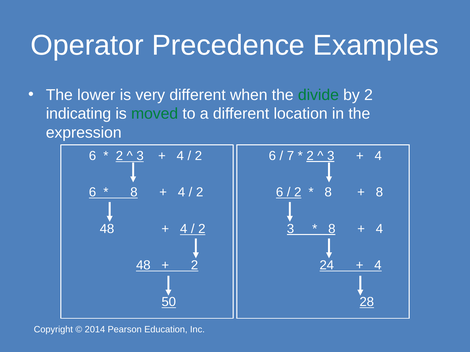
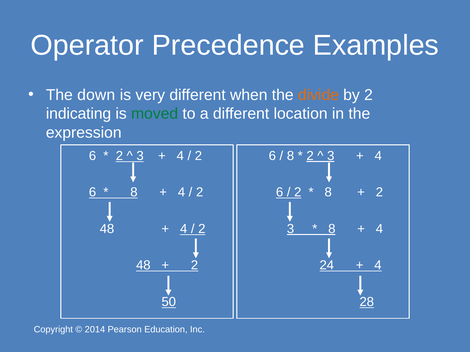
lower: lower -> down
divide colour: green -> orange
7 at (290, 156): 7 -> 8
8 at (379, 193): 8 -> 2
